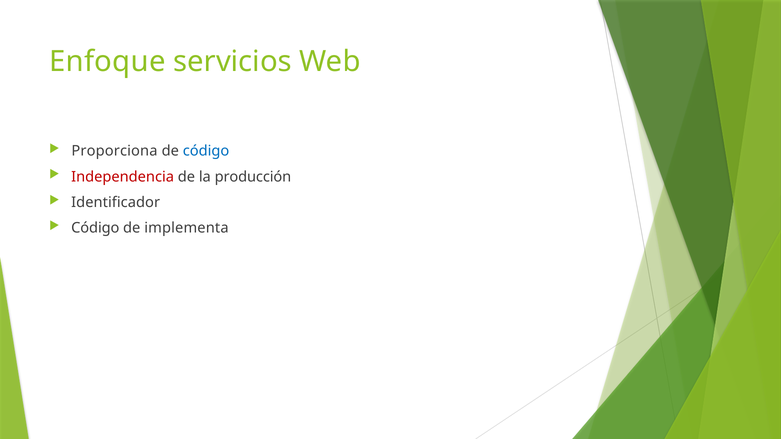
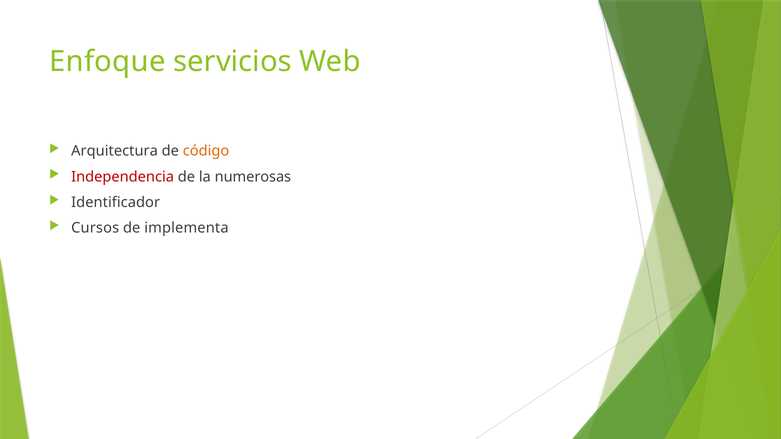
Proporciona: Proporciona -> Arquitectura
código at (206, 151) colour: blue -> orange
producción: producción -> numerosas
Código at (95, 228): Código -> Cursos
